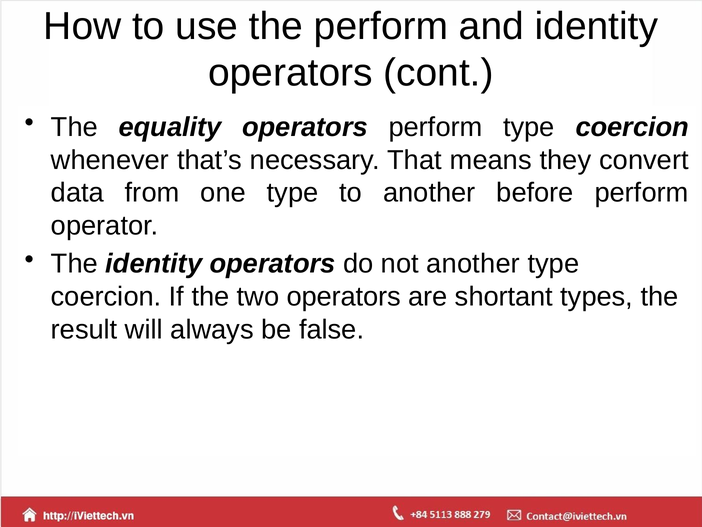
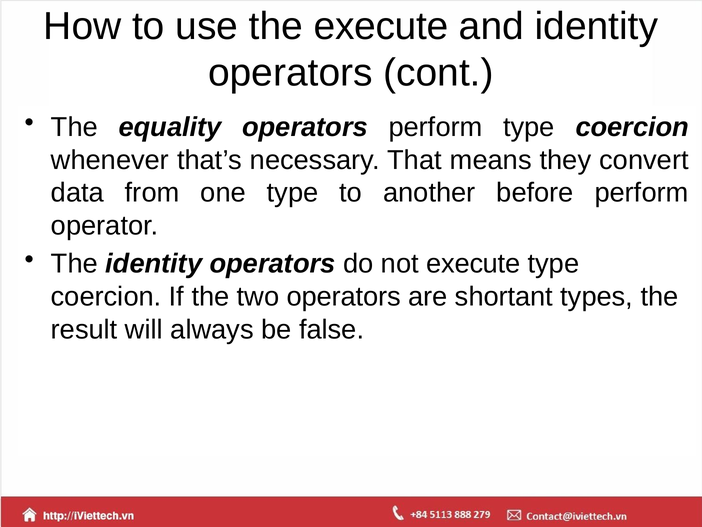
the perform: perform -> execute
not another: another -> execute
